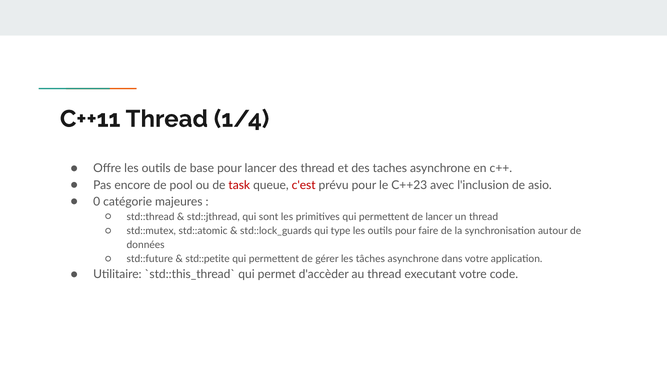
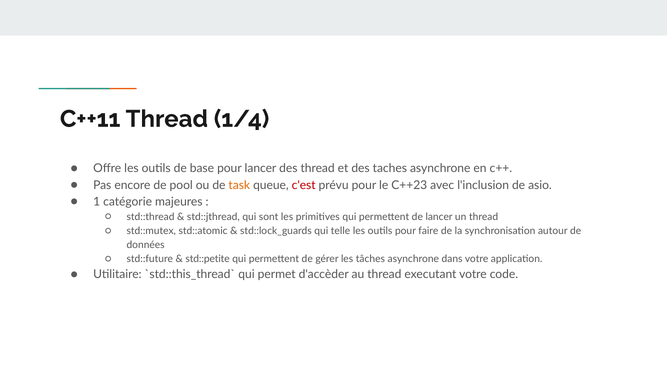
task colour: red -> orange
0: 0 -> 1
type: type -> telle
